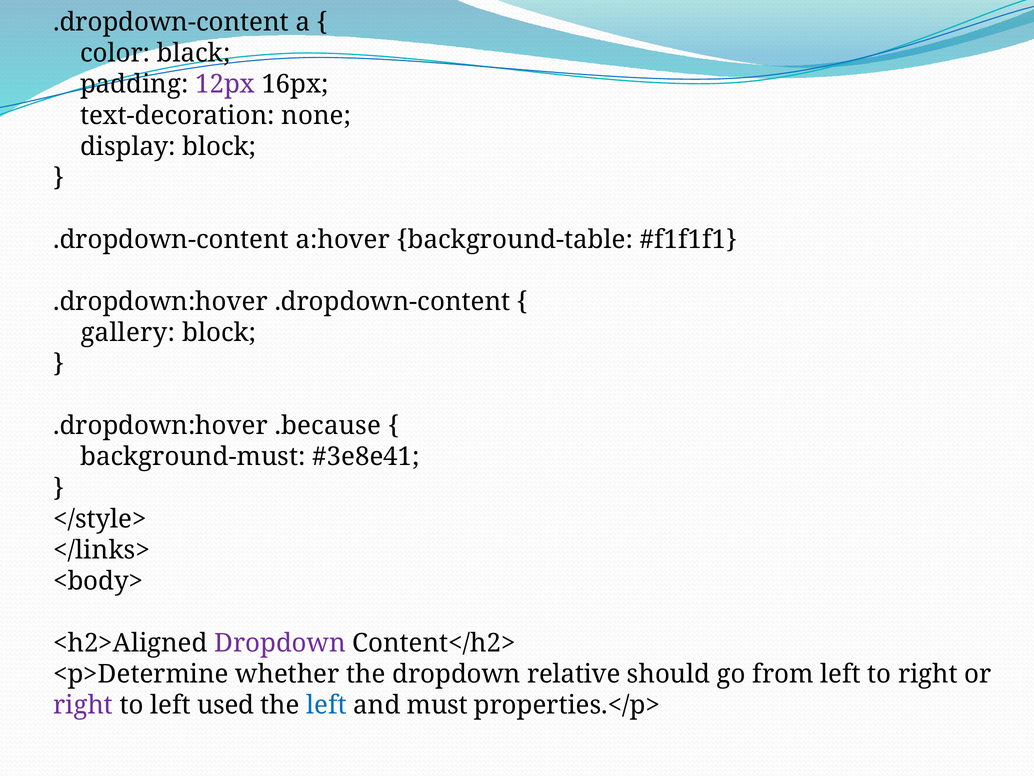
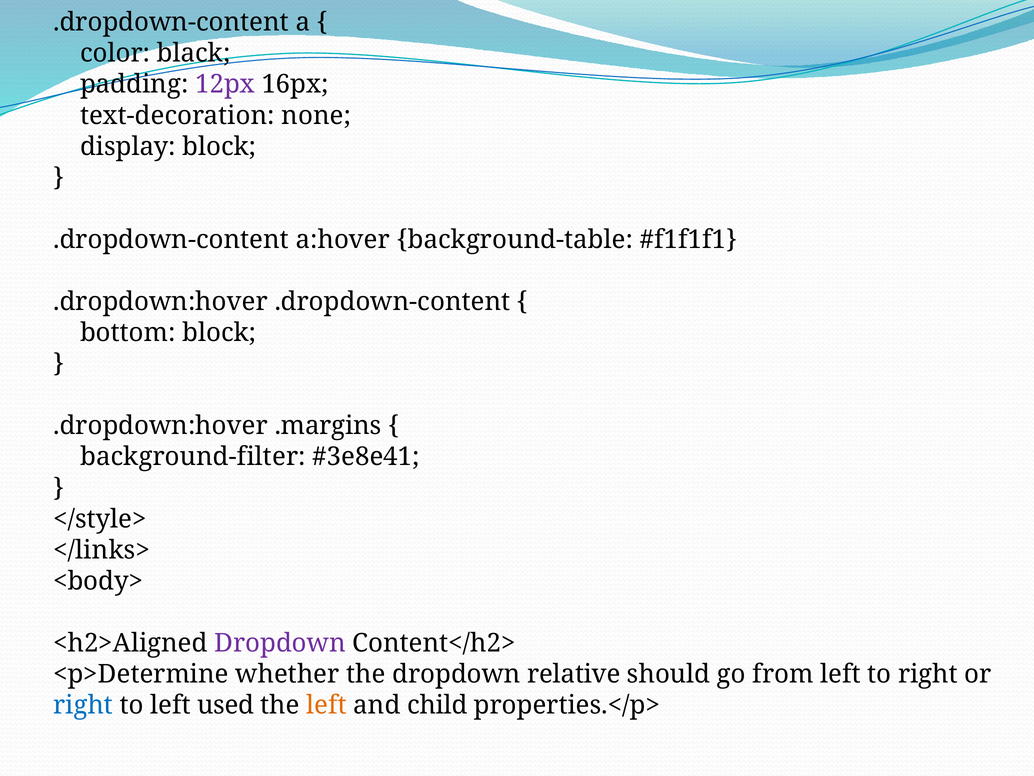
gallery: gallery -> bottom
.because: .because -> .margins
background-must: background-must -> background-filter
right at (83, 705) colour: purple -> blue
left at (327, 705) colour: blue -> orange
must: must -> child
